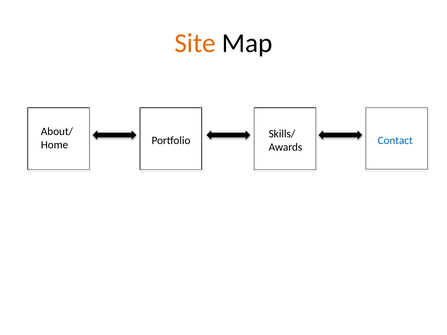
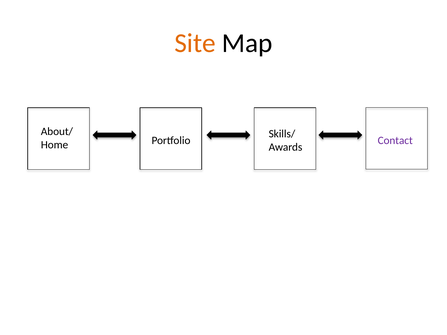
Contact colour: blue -> purple
